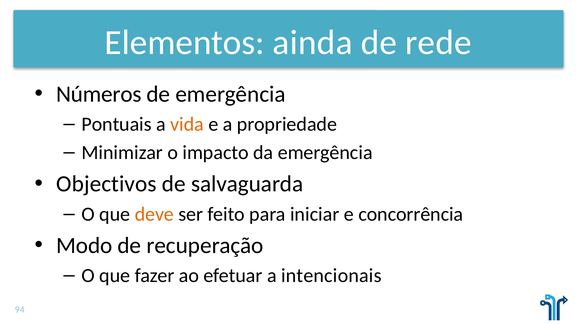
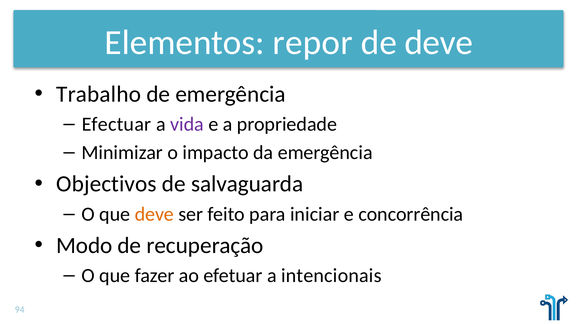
ainda: ainda -> repor
de rede: rede -> deve
Números: Números -> Trabalho
Pontuais: Pontuais -> Efectuar
vida colour: orange -> purple
